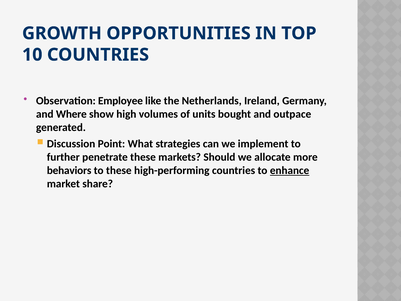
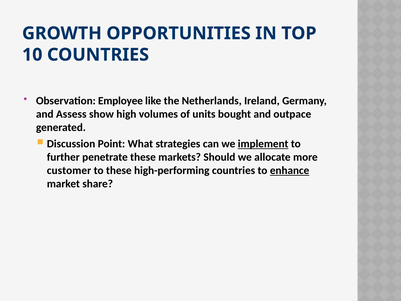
Where: Where -> Assess
implement underline: none -> present
behaviors: behaviors -> customer
